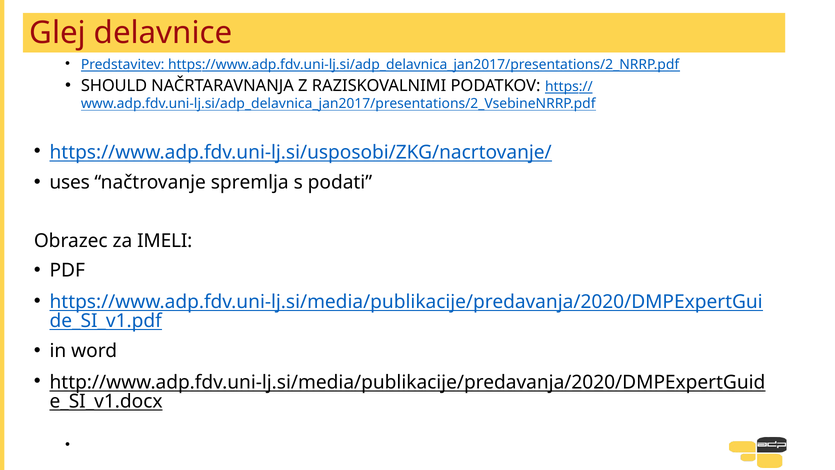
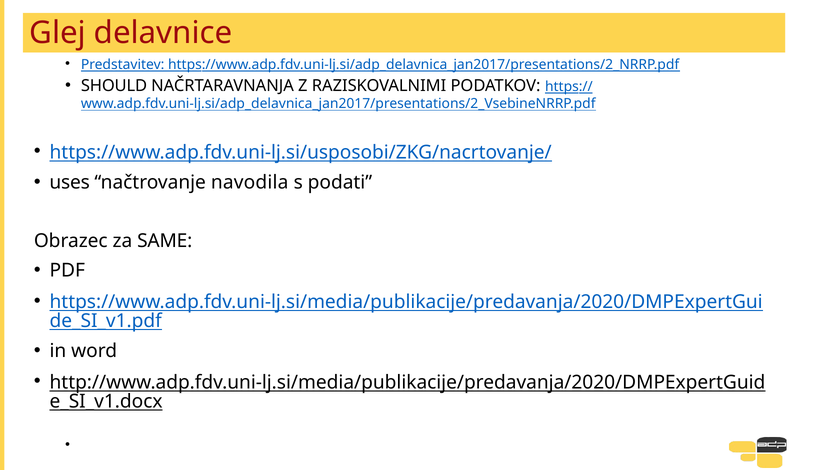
spremlja: spremlja -> navodila
IMELI: IMELI -> SAME
